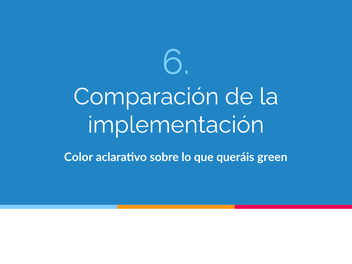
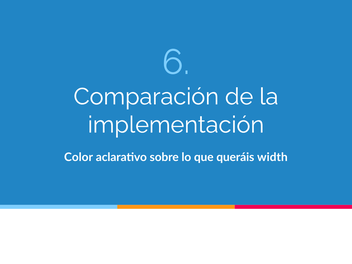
green: green -> width
